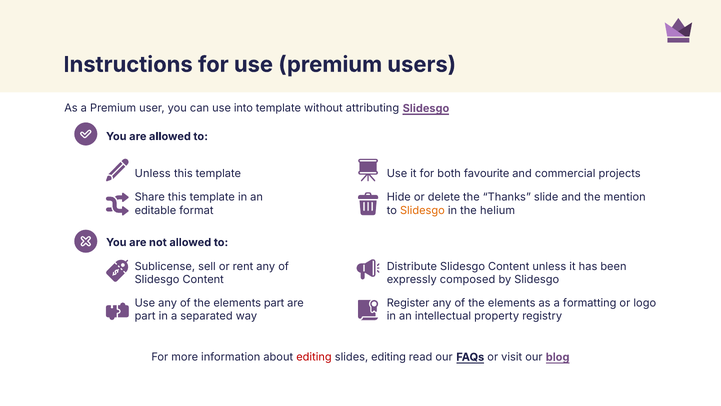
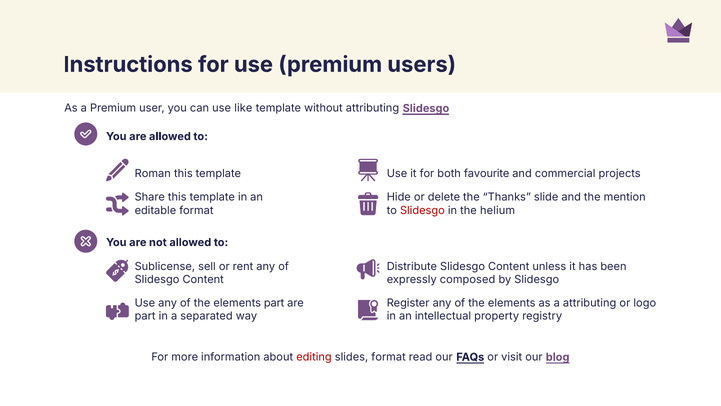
into: into -> like
Unless at (153, 173): Unless -> Roman
Slidesgo at (422, 210) colour: orange -> red
a formatting: formatting -> attributing
slides editing: editing -> format
